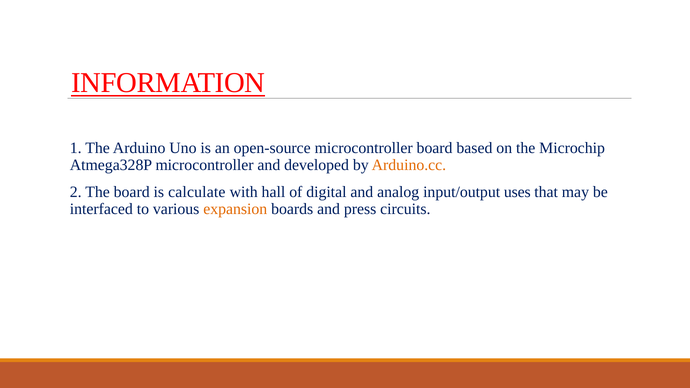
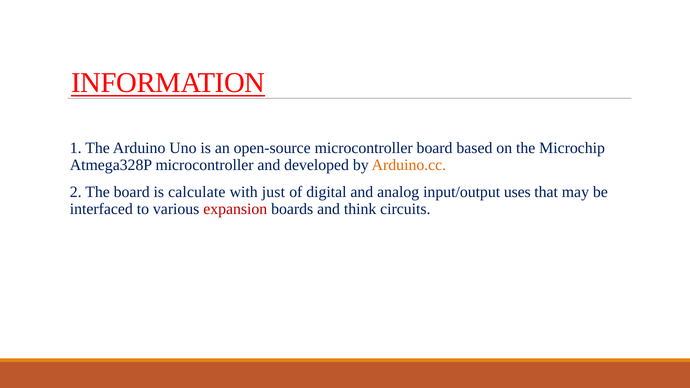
hall: hall -> just
expansion colour: orange -> red
press: press -> think
